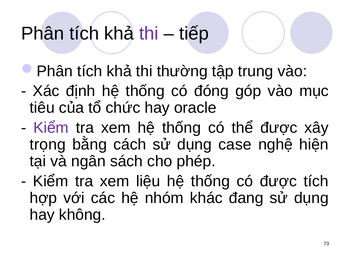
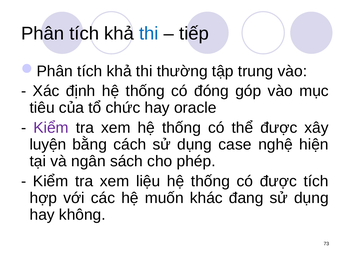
thi at (149, 34) colour: purple -> blue
trọng: trọng -> luyện
nhóm: nhóm -> muốn
